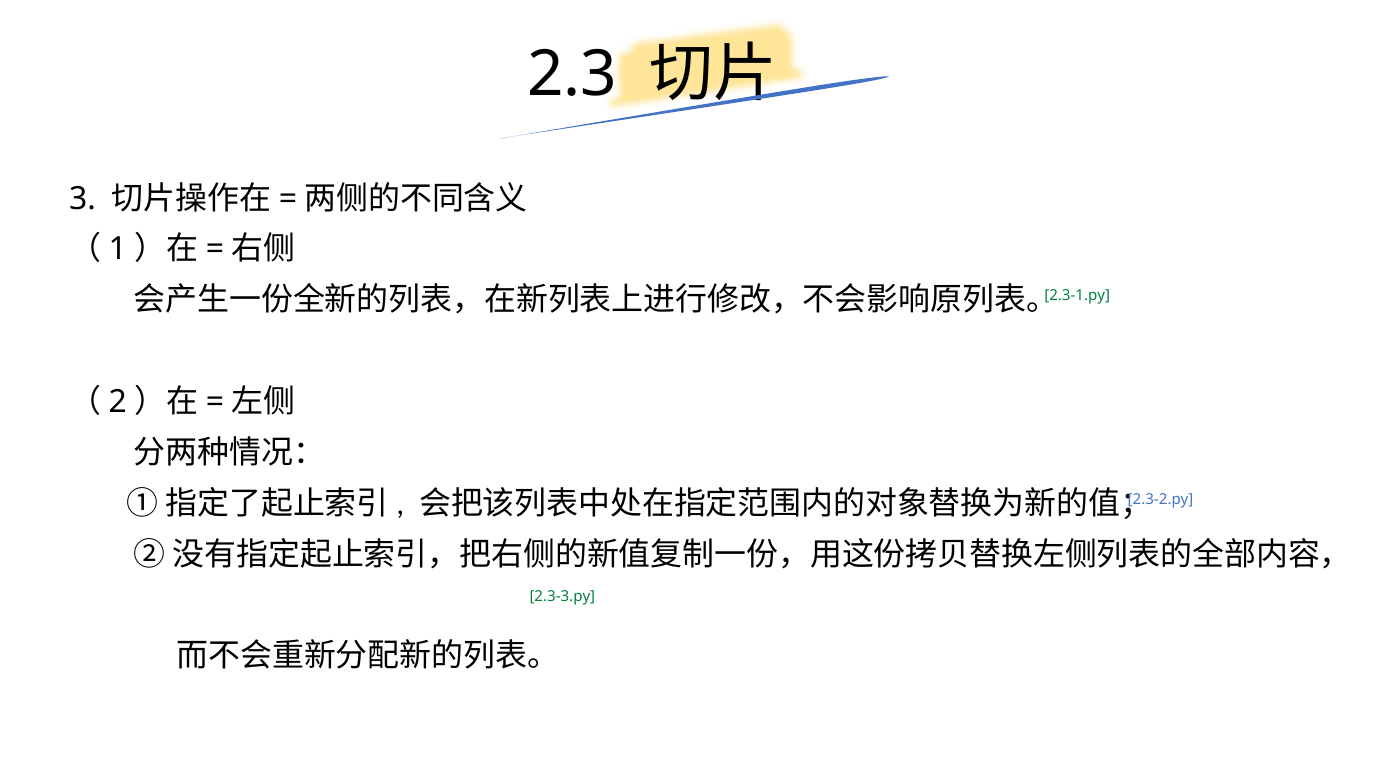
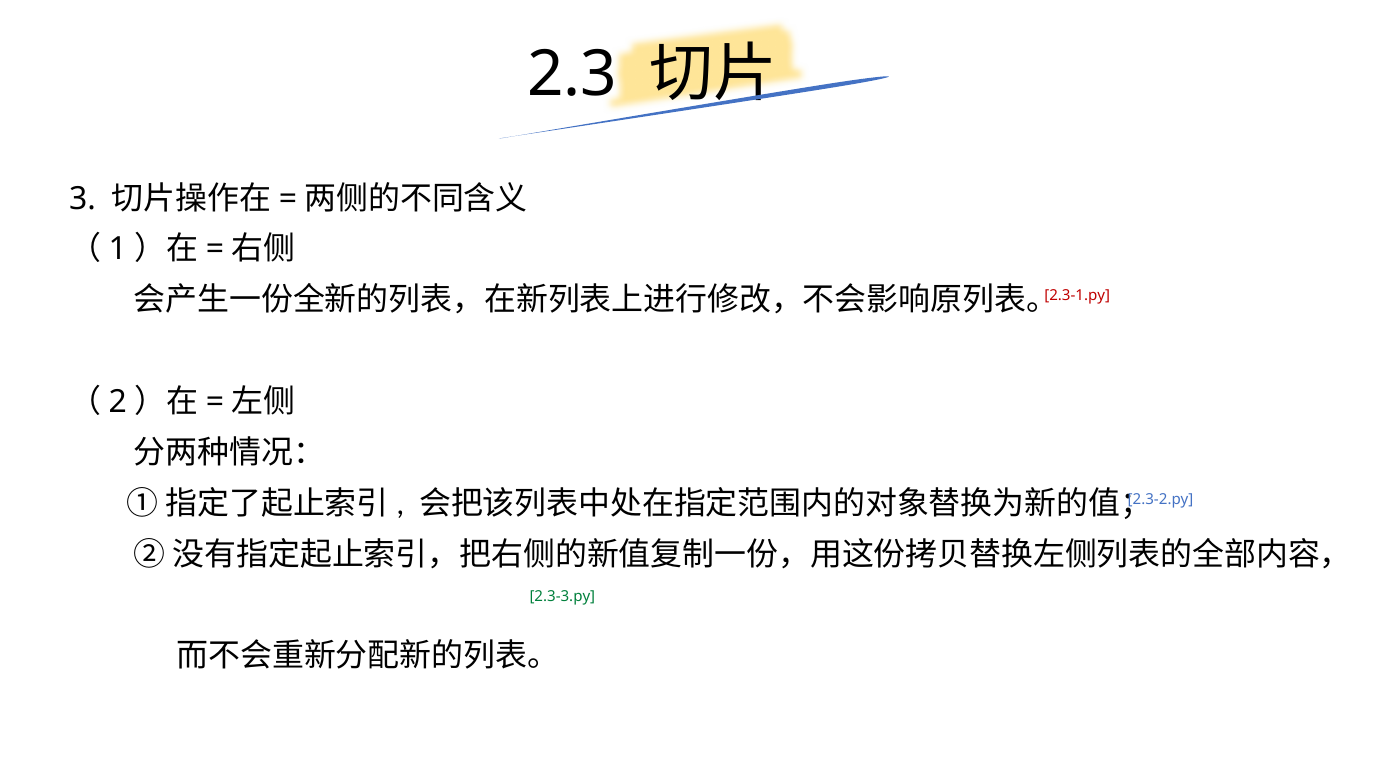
2.3-1.py colour: green -> red
